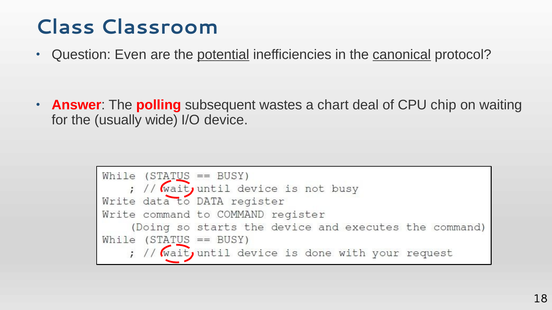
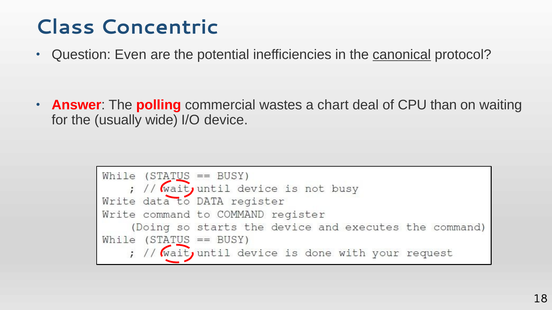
Classroom: Classroom -> Concentric
potential underline: present -> none
subsequent: subsequent -> commercial
chip: chip -> than
